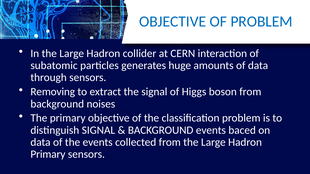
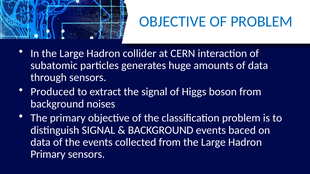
Removing: Removing -> Produced
